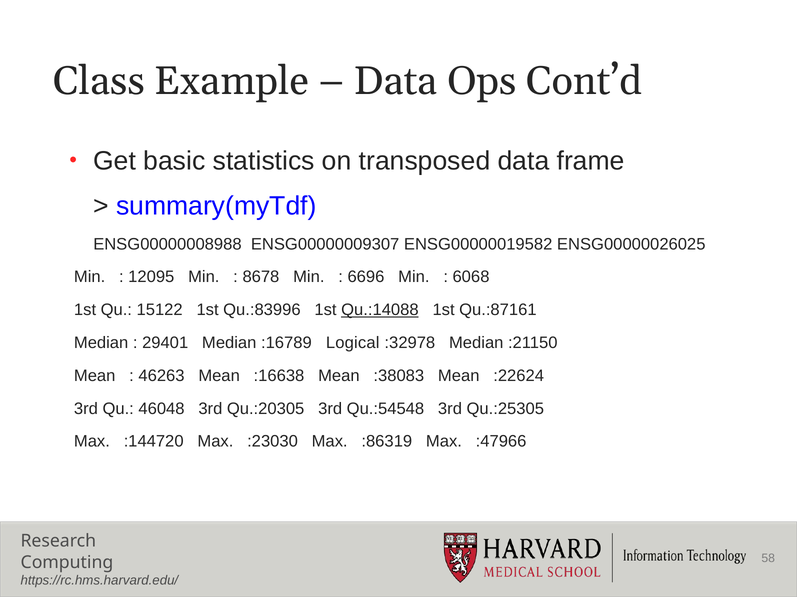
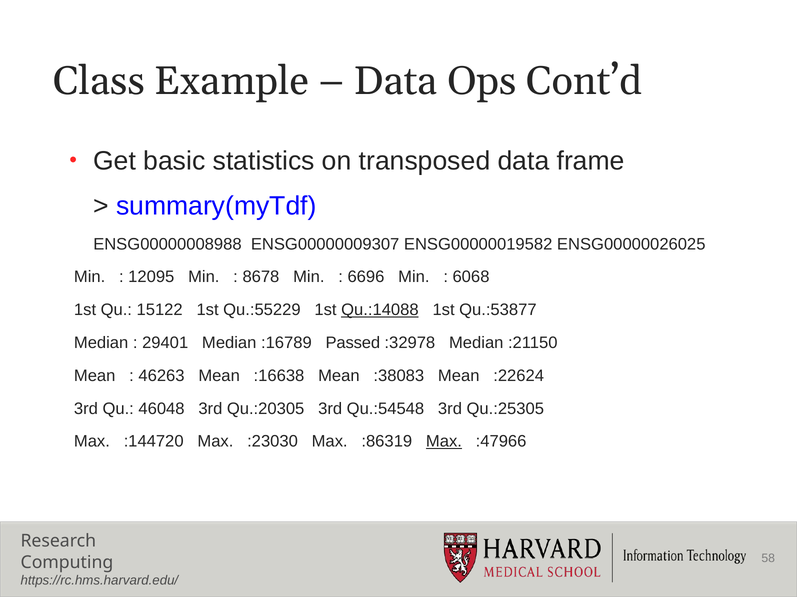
Qu.:83996: Qu.:83996 -> Qu.:55229
Qu.:87161: Qu.:87161 -> Qu.:53877
Logical: Logical -> Passed
Max at (444, 442) underline: none -> present
